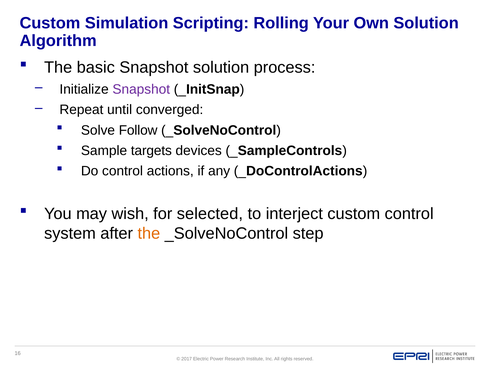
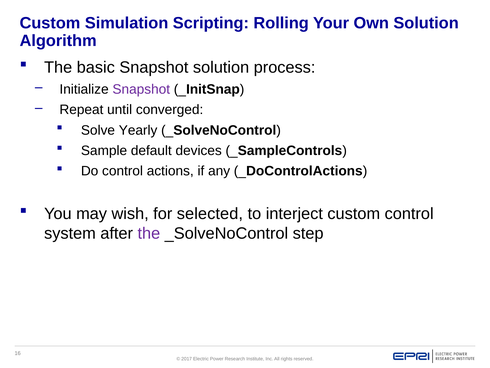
Follow: Follow -> Yearly
targets: targets -> default
the at (149, 233) colour: orange -> purple
